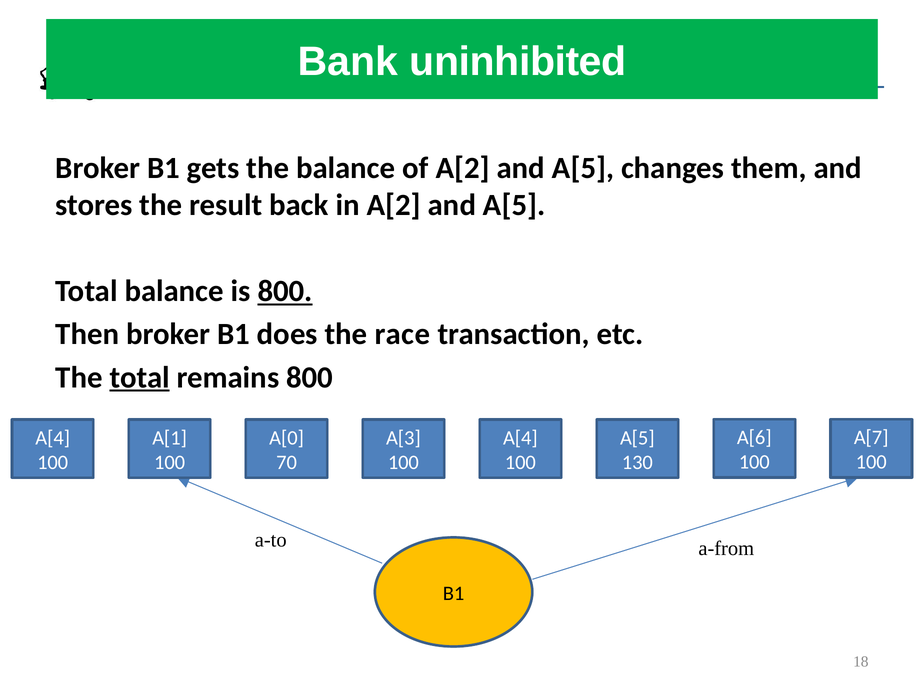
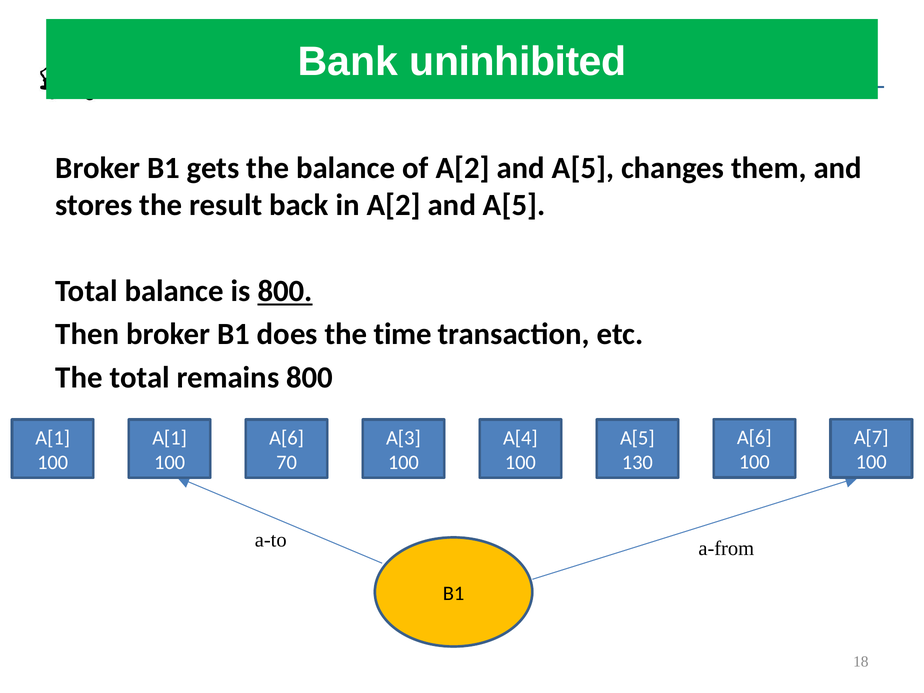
race: race -> time
total at (140, 377) underline: present -> none
A[4 at (53, 438): A[4 -> A[1
A[0 at (287, 438): A[0 -> A[6
